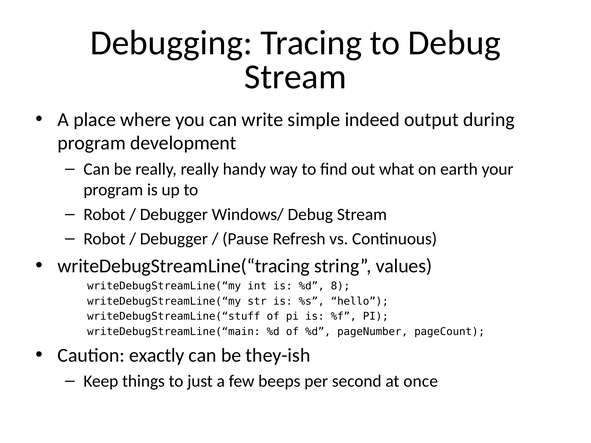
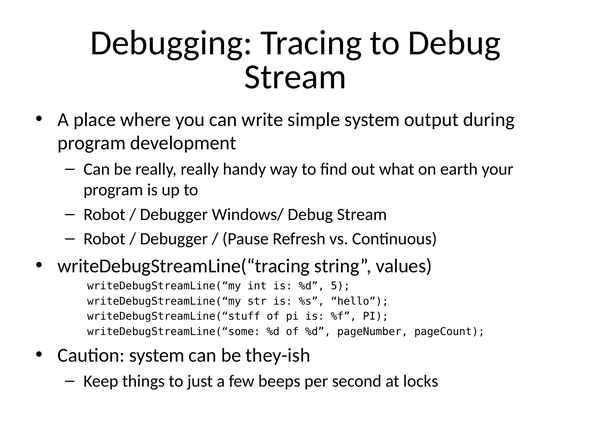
simple indeed: indeed -> system
8: 8 -> 5
writeDebugStreamLine(“main: writeDebugStreamLine(“main -> writeDebugStreamLine(“some
Caution exactly: exactly -> system
once: once -> locks
